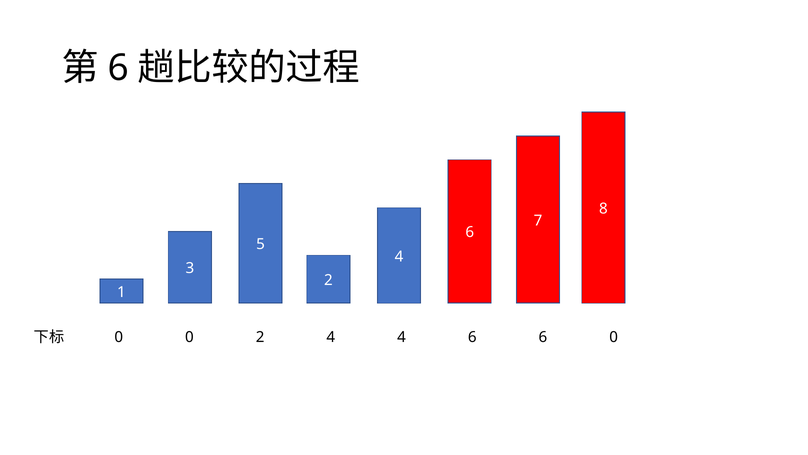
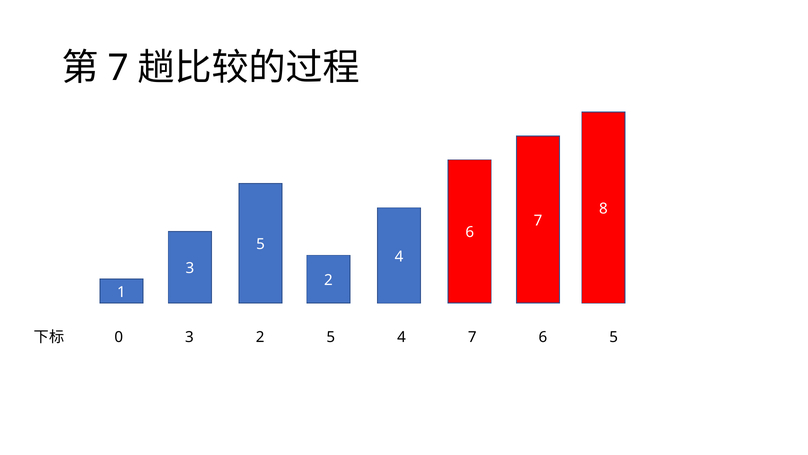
6 at (118, 68): 6 -> 7
0 0: 0 -> 3
4 at (331, 337): 4 -> 5
4 6: 6 -> 7
0 at (614, 337): 0 -> 5
